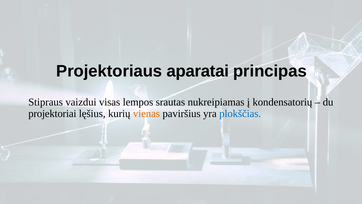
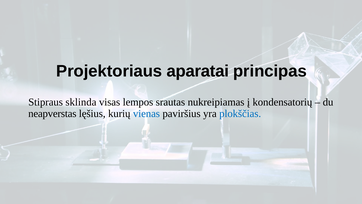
vaizdui: vaizdui -> sklinda
projektoriai: projektoriai -> neapverstas
vienas colour: orange -> blue
